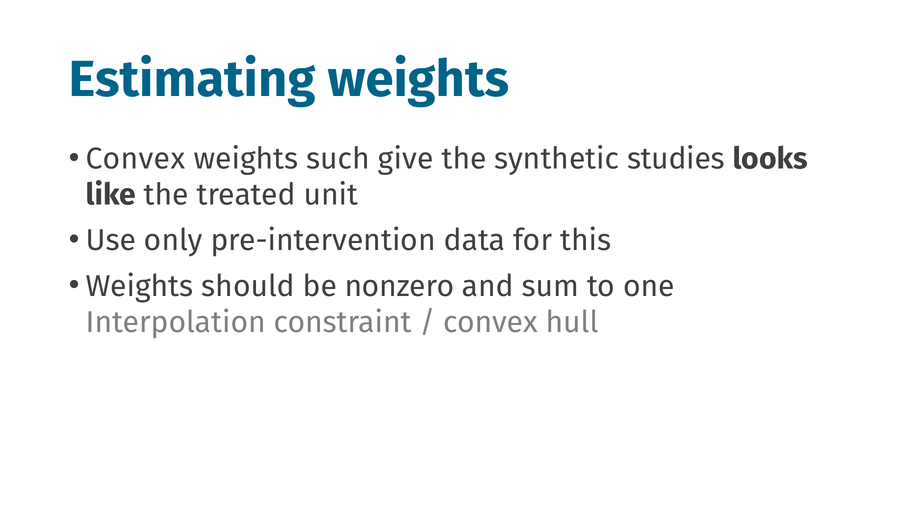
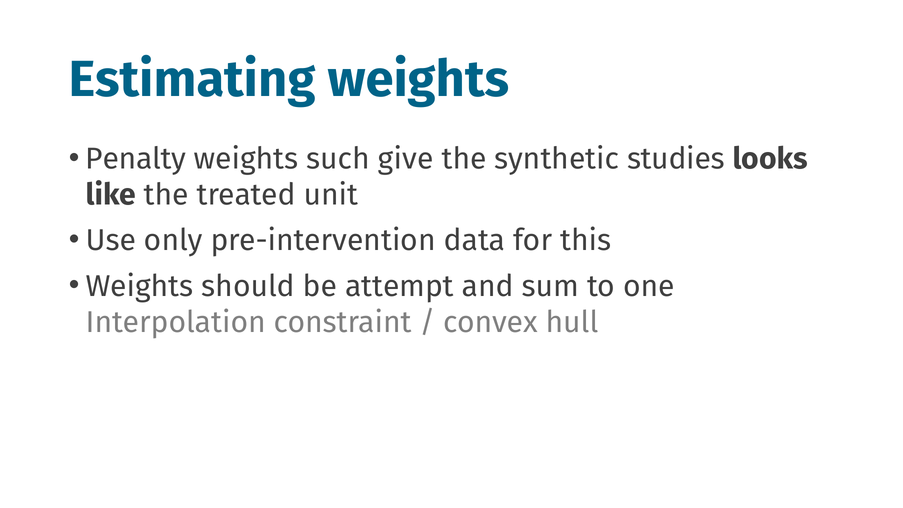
Convex at (135, 159): Convex -> Penalty
nonzero: nonzero -> attempt
